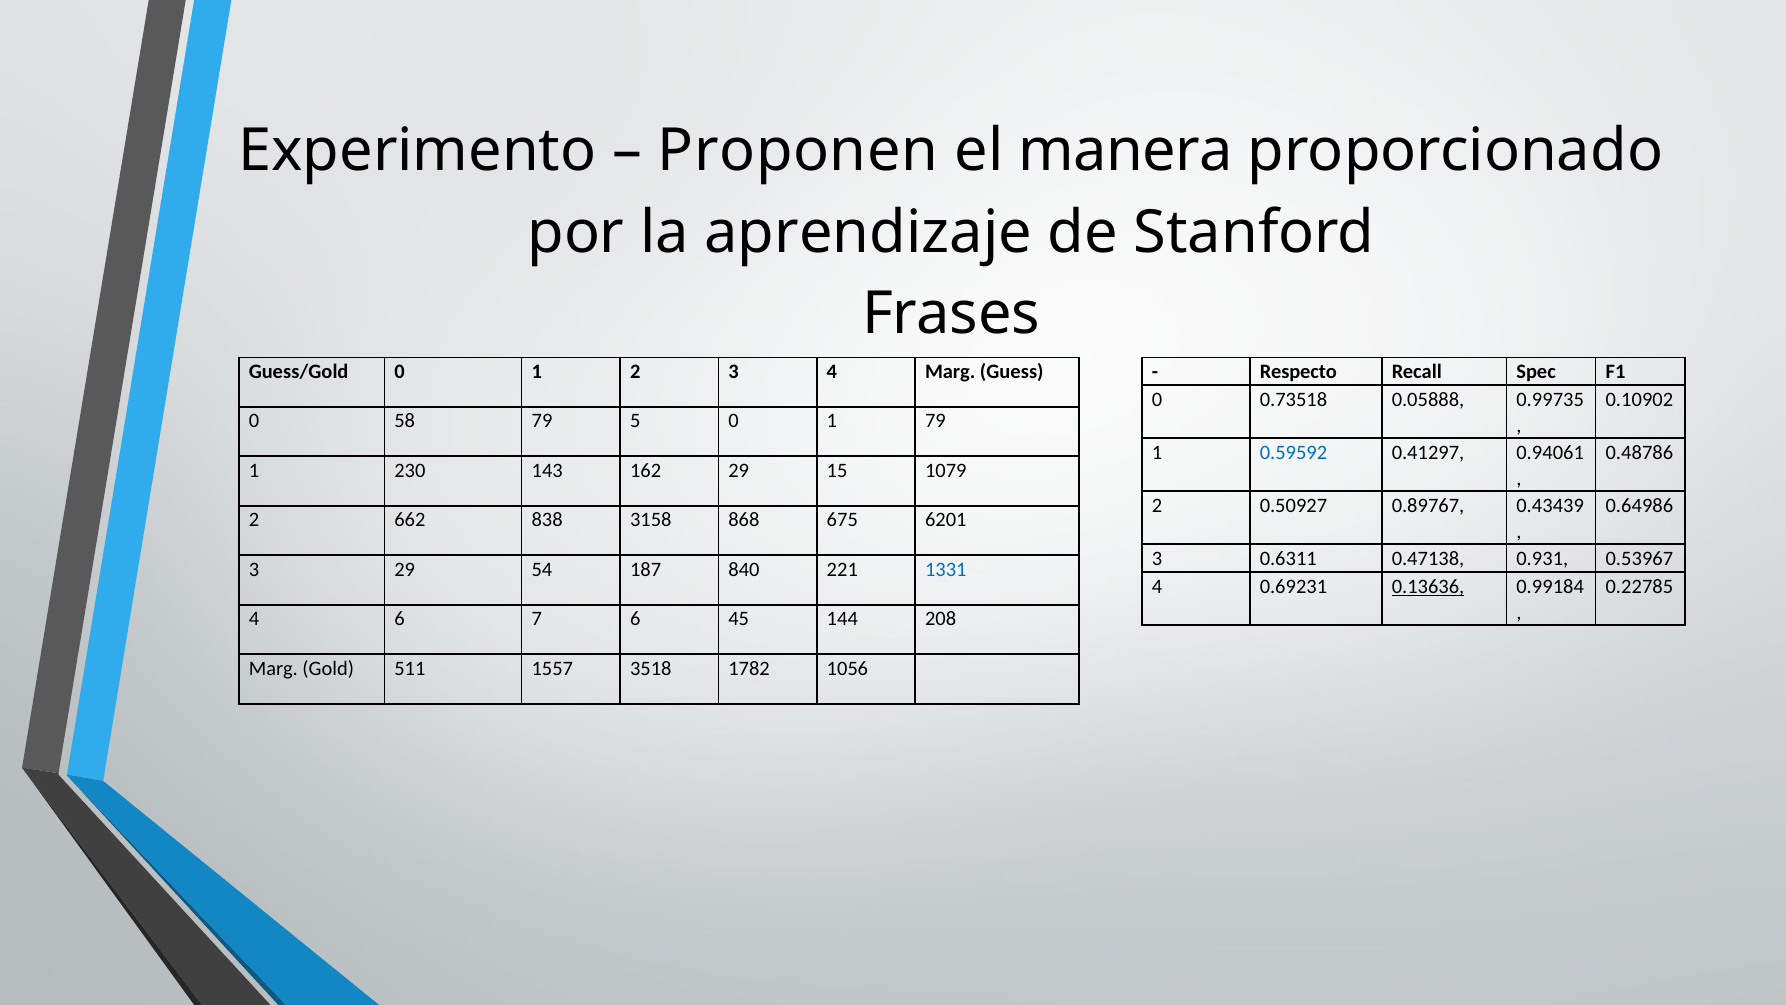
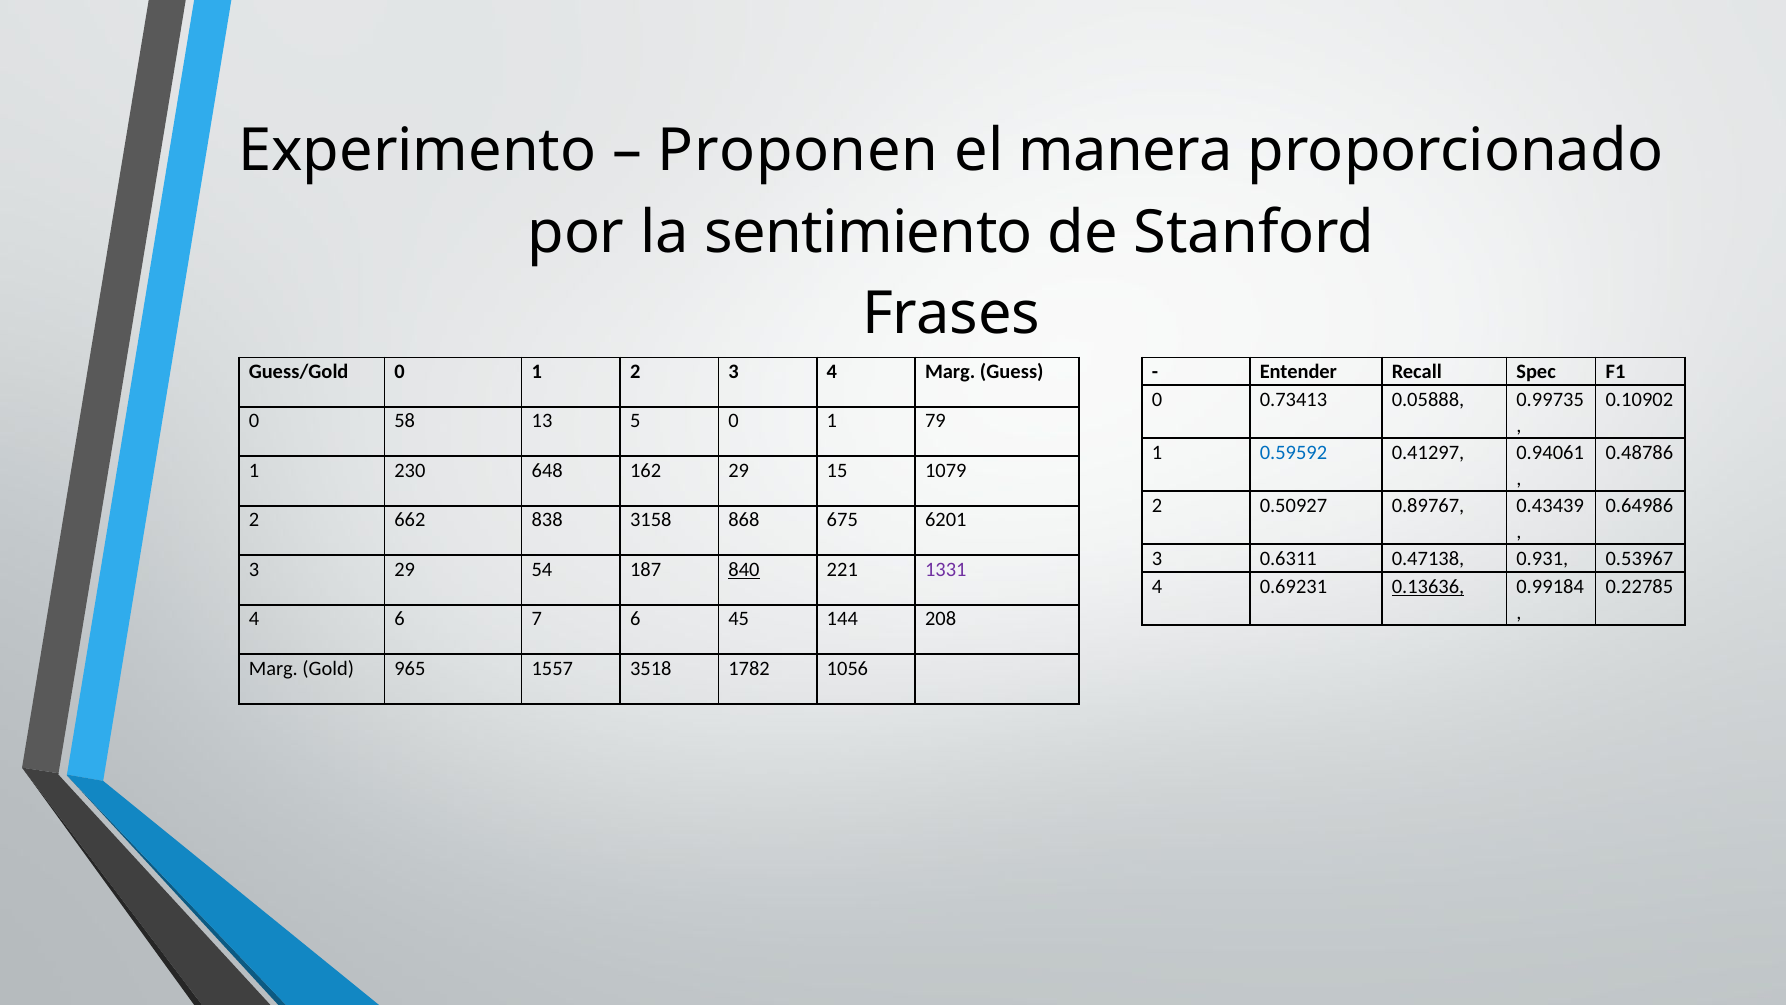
aprendizaje: aprendizaje -> sentimiento
Respecto: Respecto -> Entender
0.73518: 0.73518 -> 0.73413
58 79: 79 -> 13
143: 143 -> 648
840 underline: none -> present
1331 colour: blue -> purple
511: 511 -> 965
